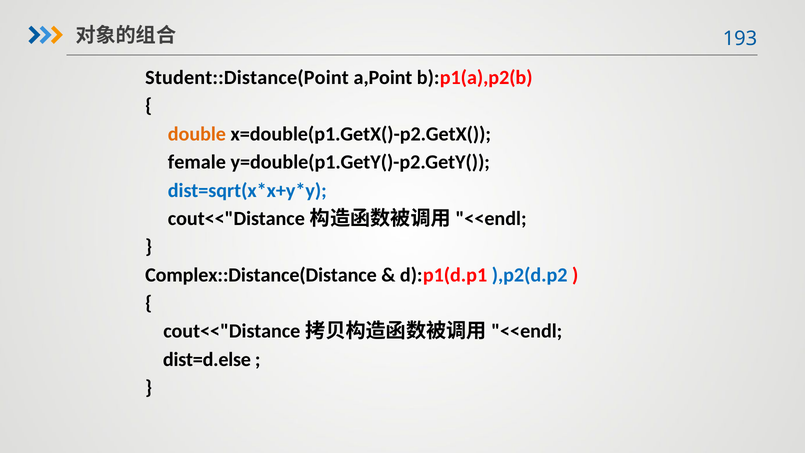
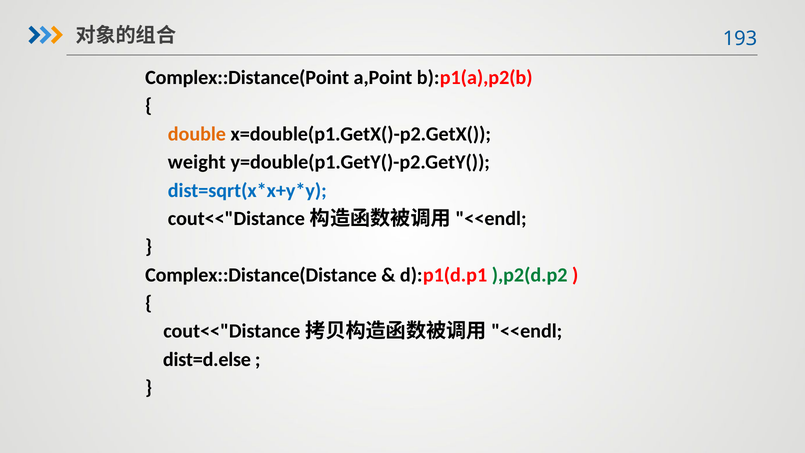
Student::Distance(Point: Student::Distance(Point -> Complex::Distance(Point
female: female -> weight
),p2(d.p2 colour: blue -> green
